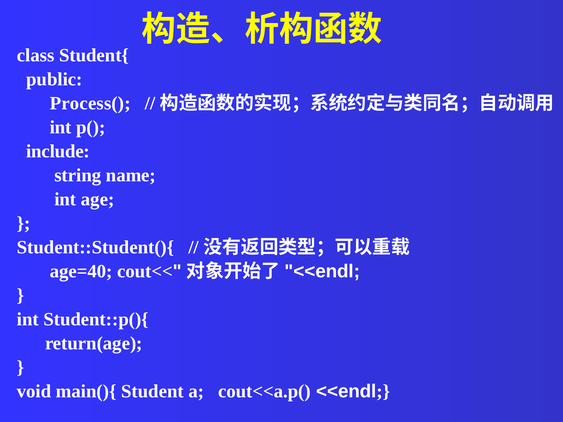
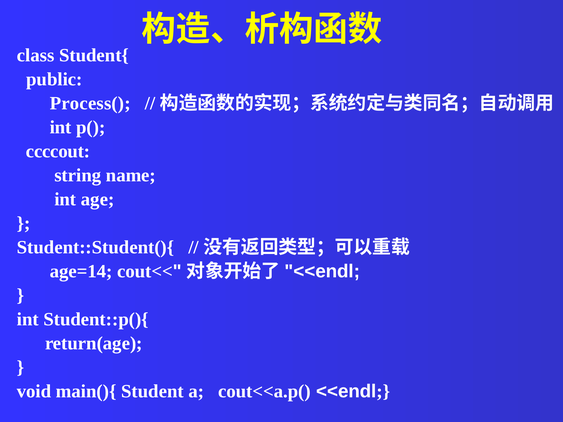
include: include -> ccccout
age=40: age=40 -> age=14
